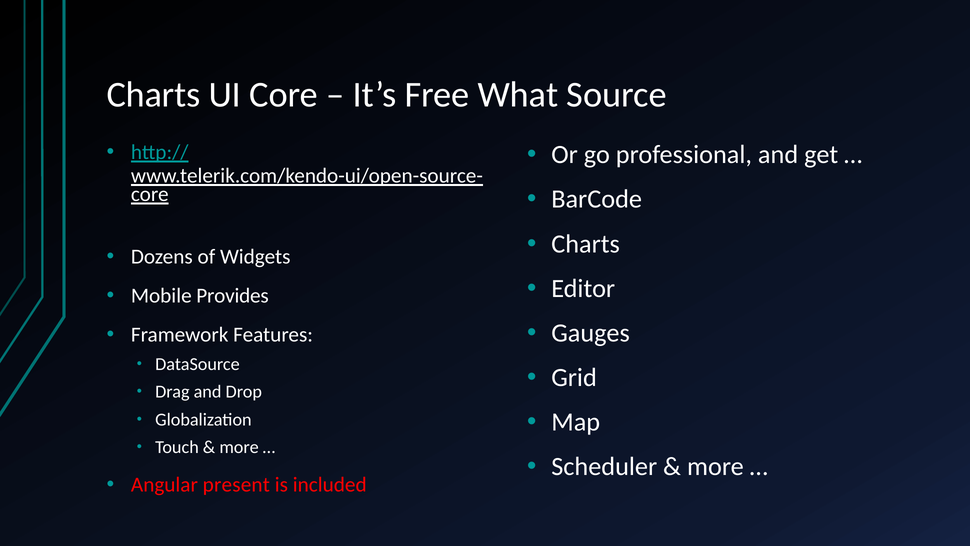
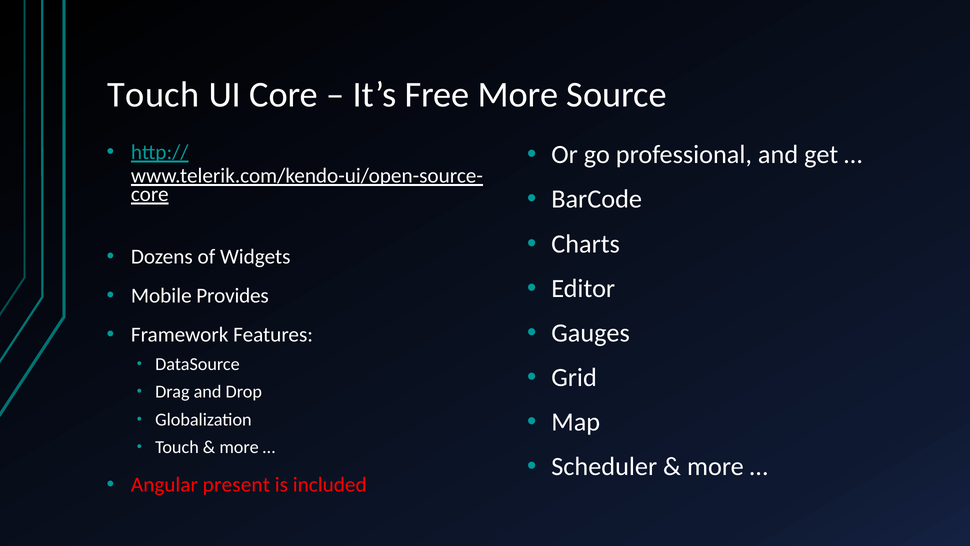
Charts at (154, 95): Charts -> Touch
Free What: What -> More
